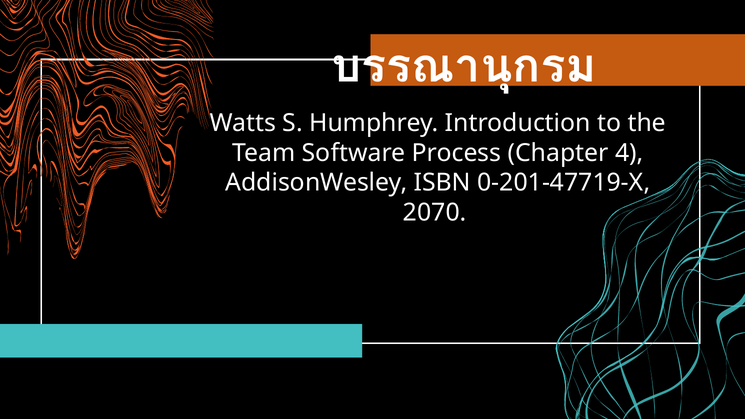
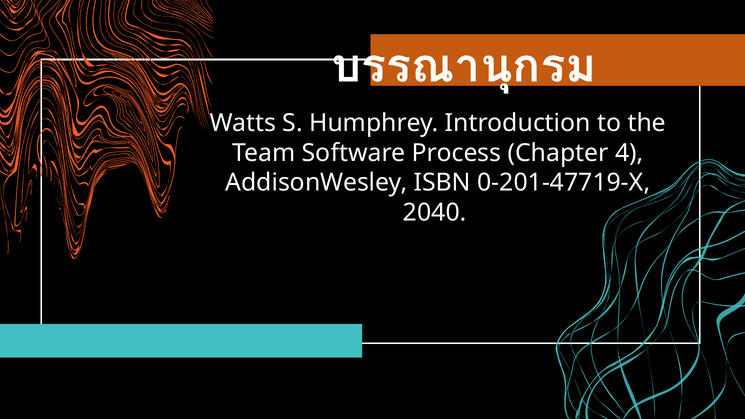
2070: 2070 -> 2040
